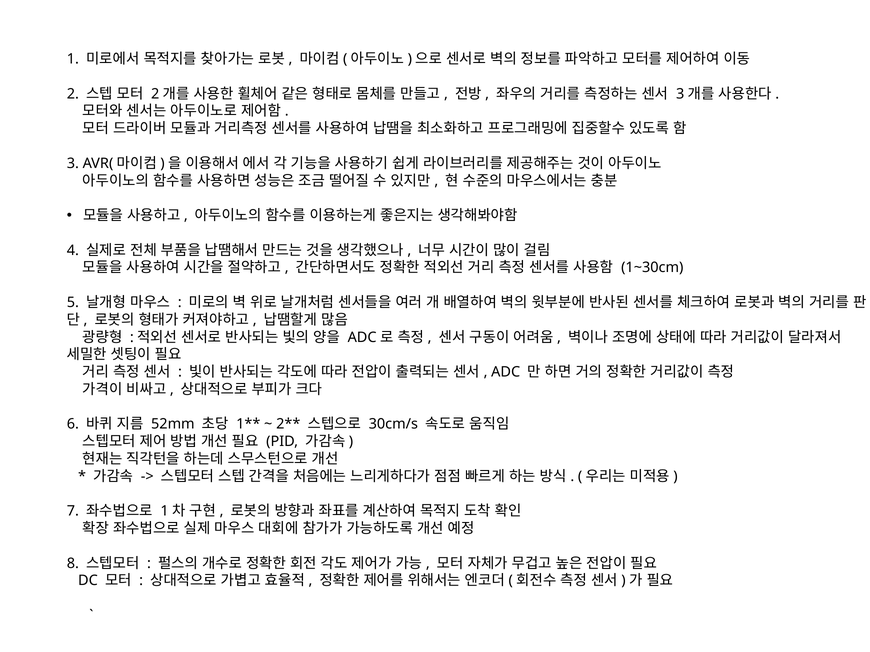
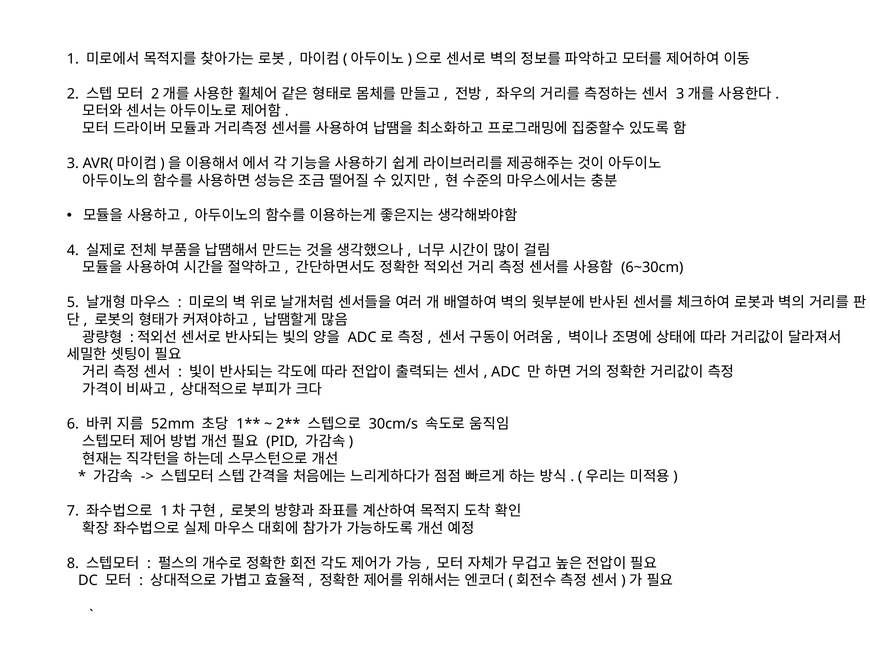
1~30cm: 1~30cm -> 6~30cm
